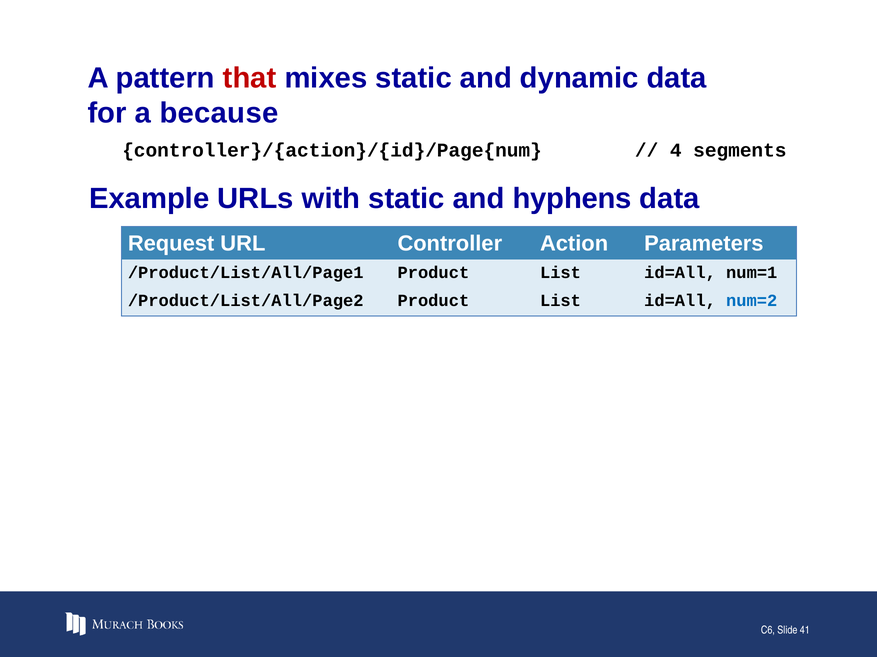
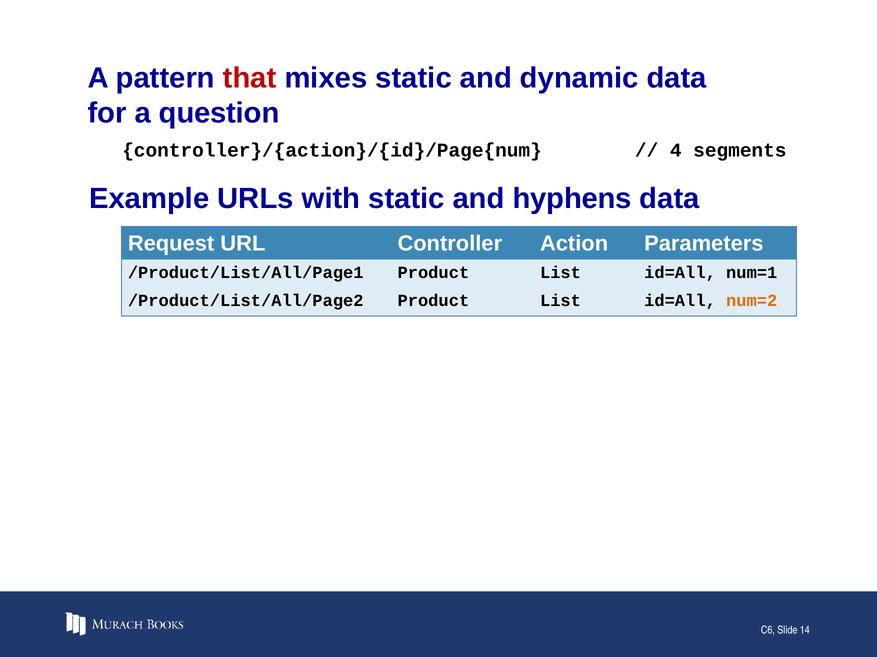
because: because -> question
num=2 colour: blue -> orange
41: 41 -> 14
